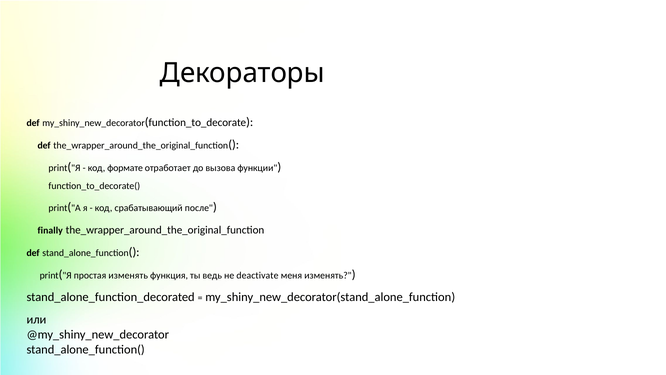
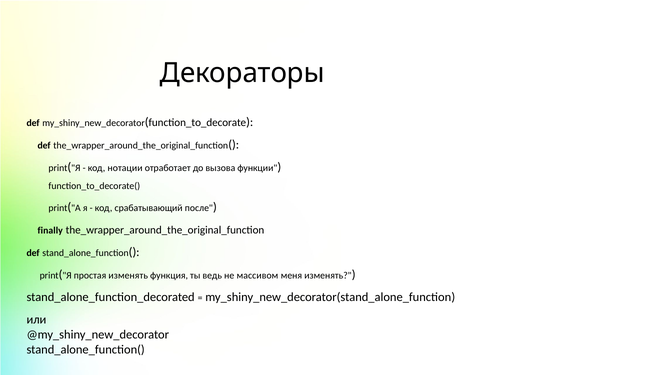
формате: формате -> нотации
deactivate: deactivate -> массивом
